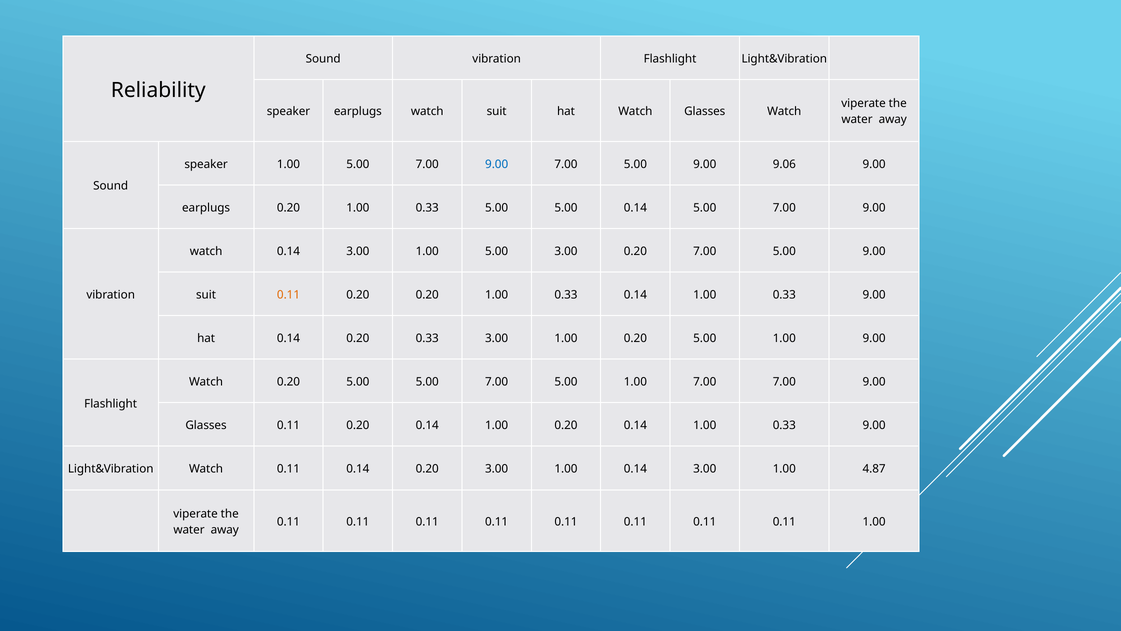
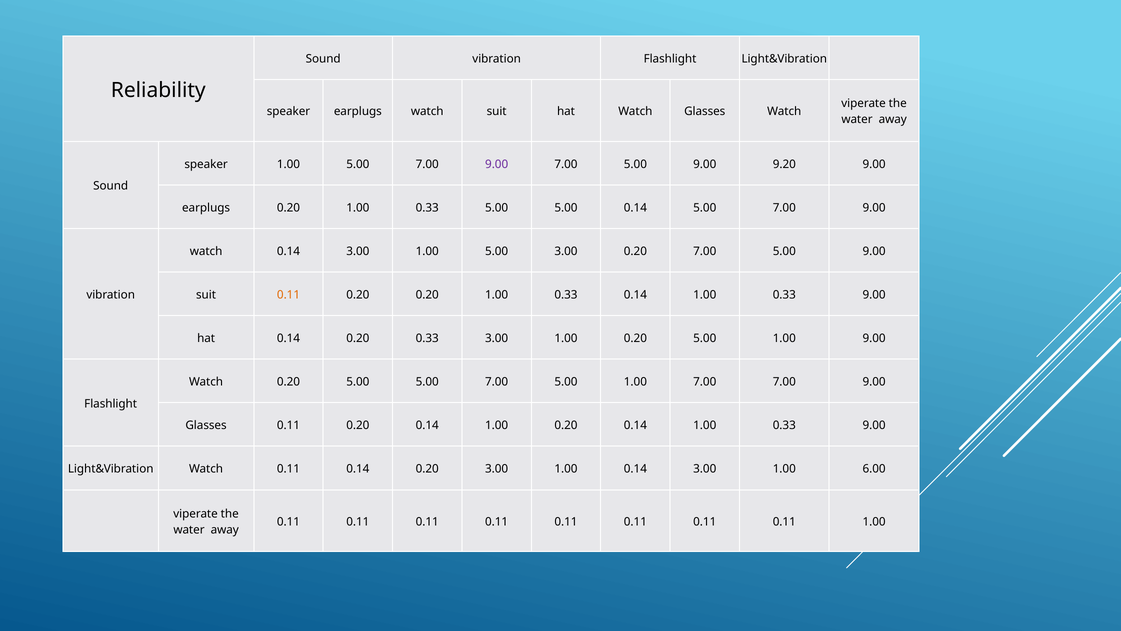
9.00 at (497, 164) colour: blue -> purple
9.06: 9.06 -> 9.20
4.87: 4.87 -> 6.00
